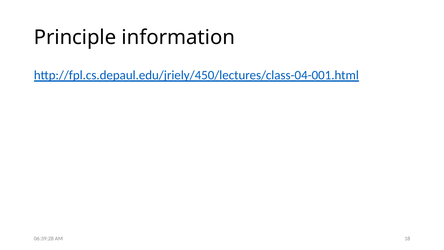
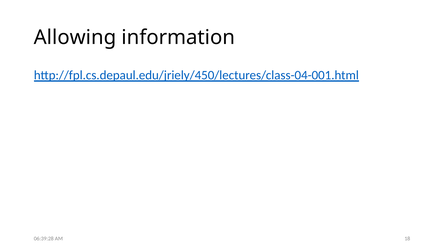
Principle: Principle -> Allowing
